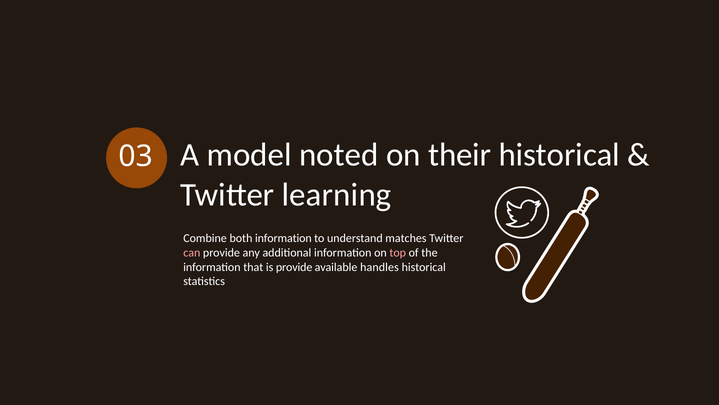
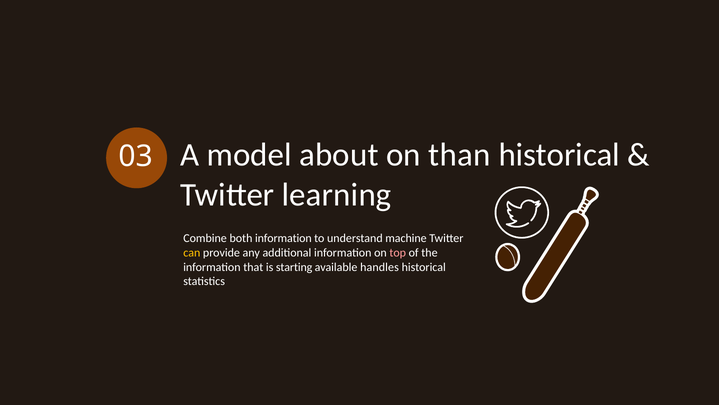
noted: noted -> about
their: their -> than
matches: matches -> machine
can colour: pink -> yellow
is provide: provide -> starting
